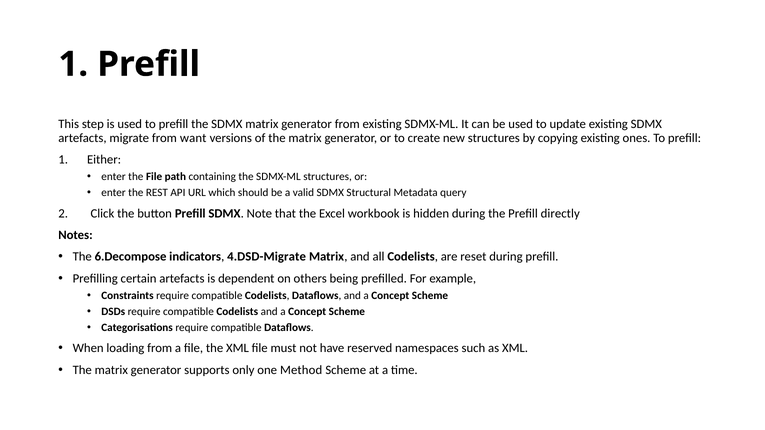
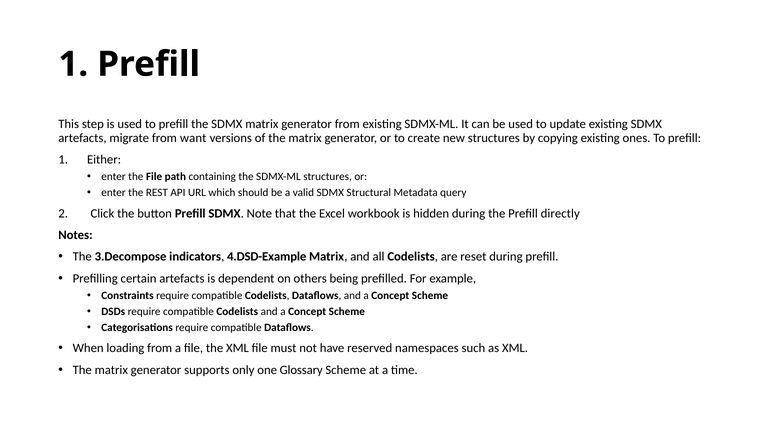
6.Decompose: 6.Decompose -> 3.Decompose
4.DSD-Migrate: 4.DSD-Migrate -> 4.DSD-Example
Method: Method -> Glossary
